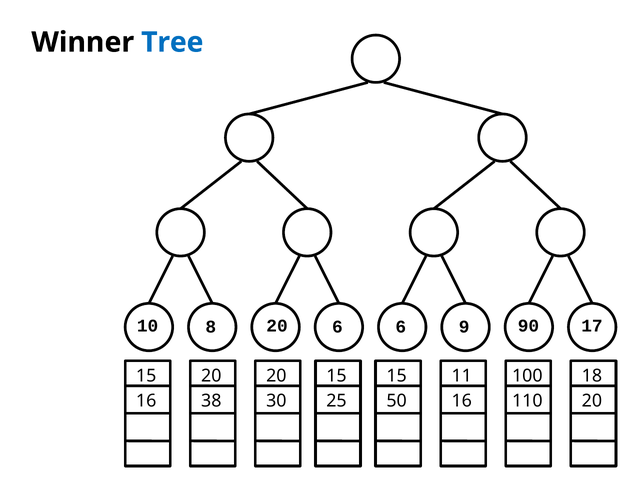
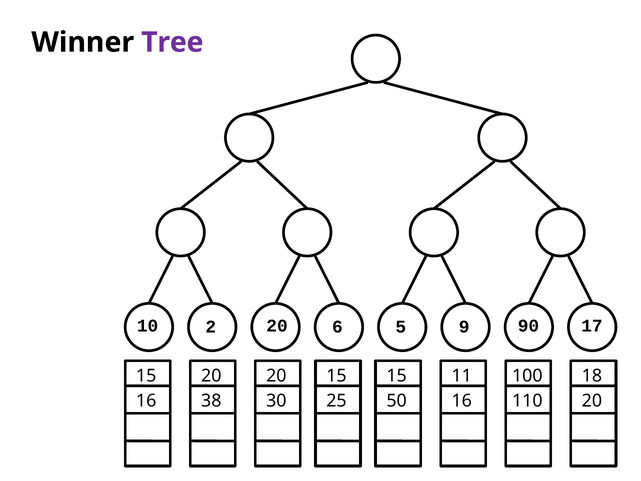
Tree colour: blue -> purple
8: 8 -> 2
6 6: 6 -> 5
